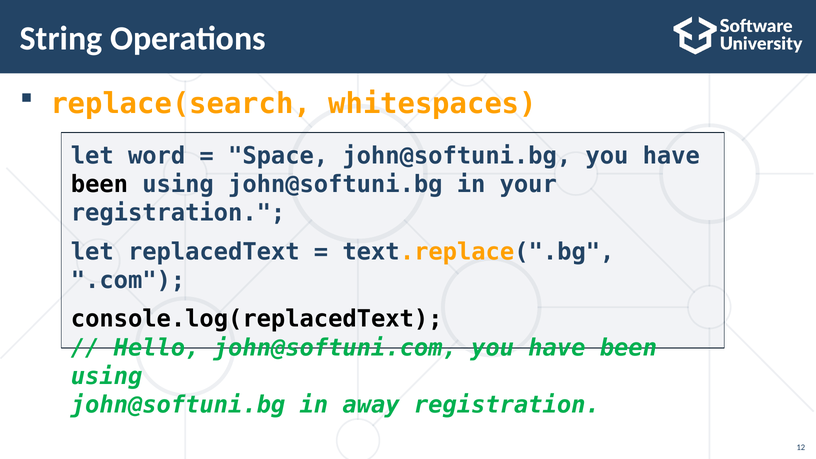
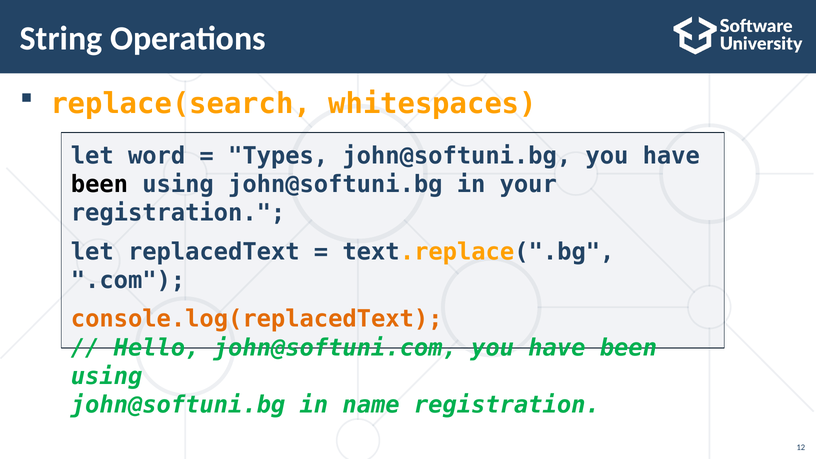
Space: Space -> Types
console.log(replacedText colour: black -> orange
away: away -> name
